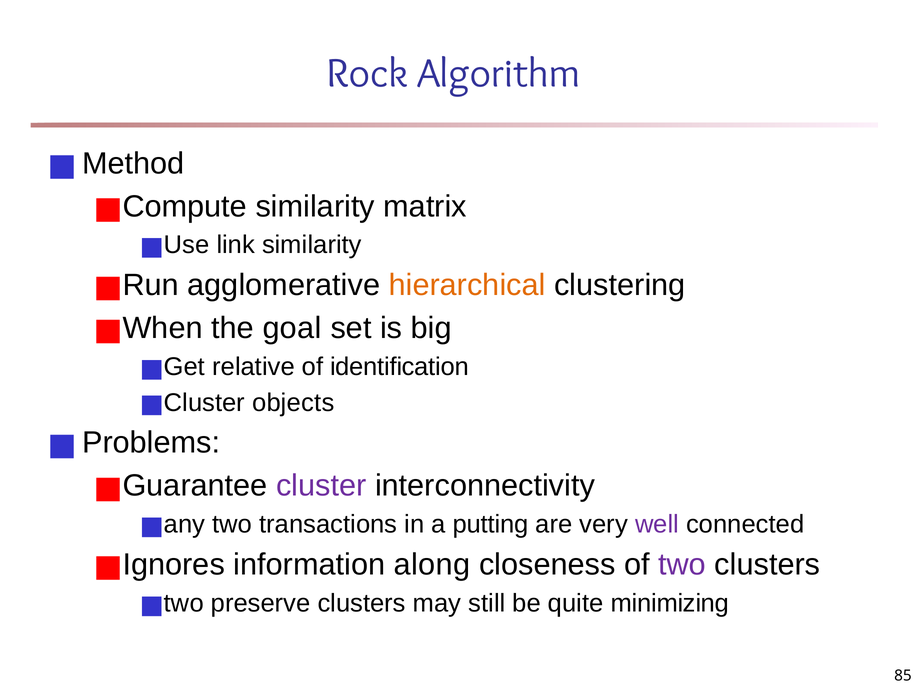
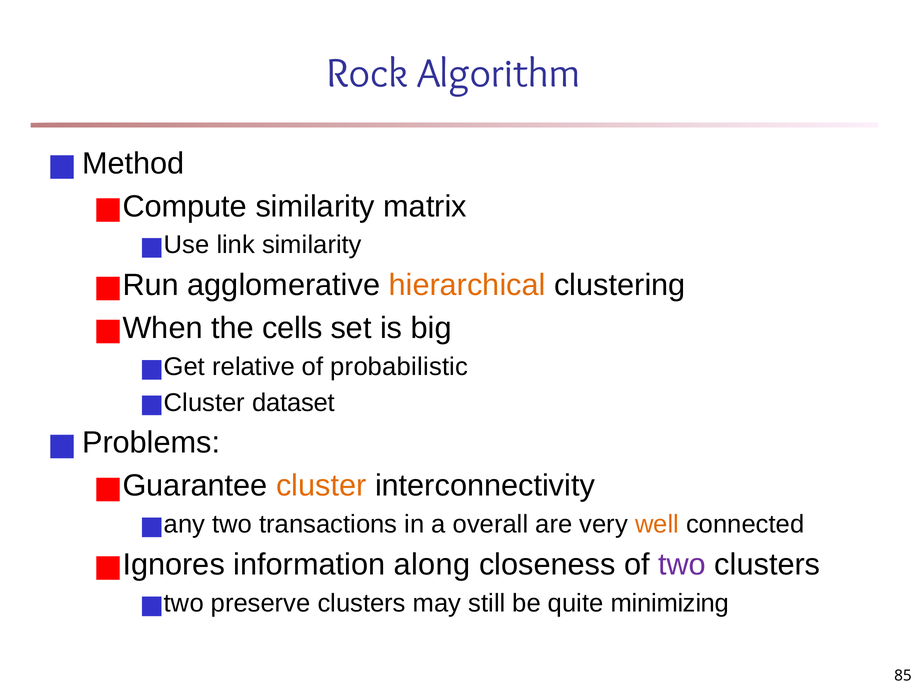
goal: goal -> cells
identification: identification -> probabilistic
objects: objects -> dataset
cluster colour: purple -> orange
putting: putting -> overall
well colour: purple -> orange
